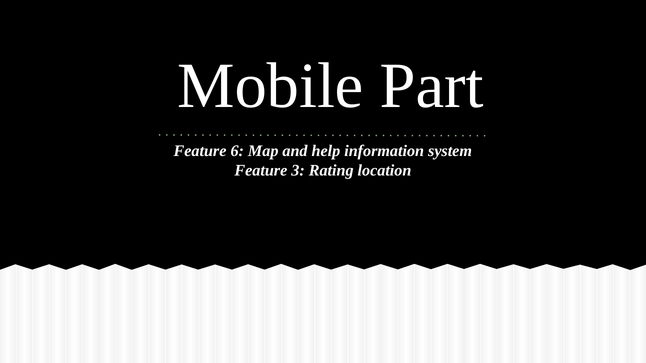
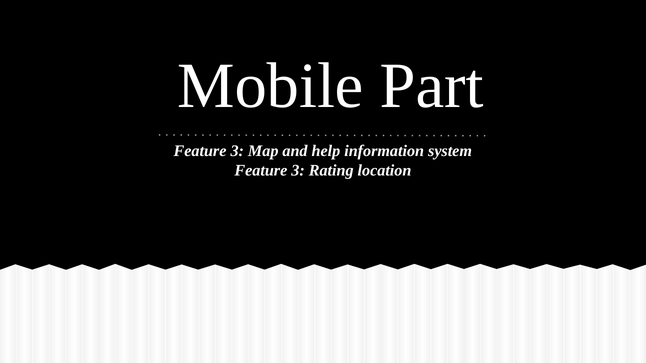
6 at (237, 151): 6 -> 3
